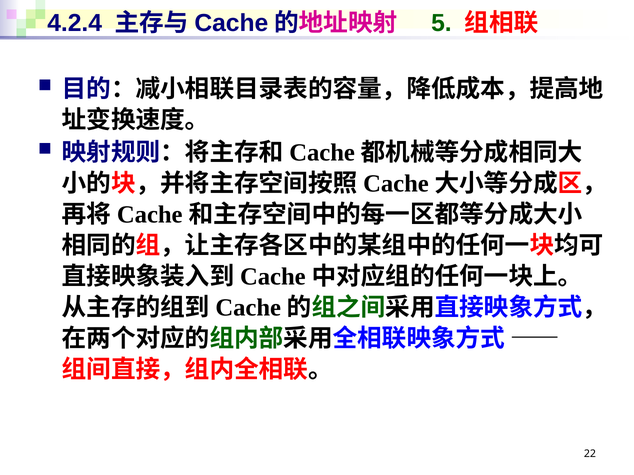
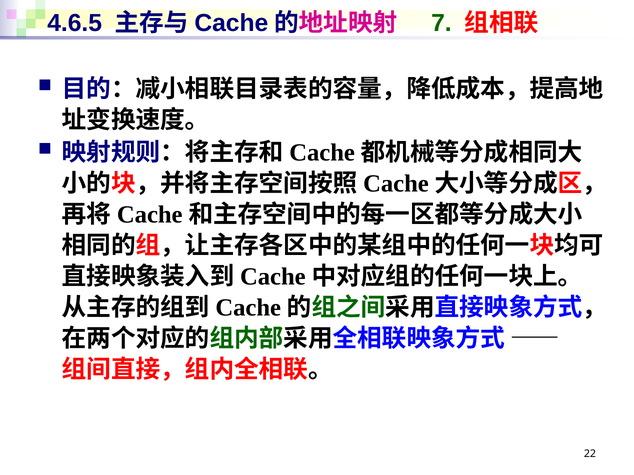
4.2.4: 4.2.4 -> 4.6.5
5: 5 -> 7
